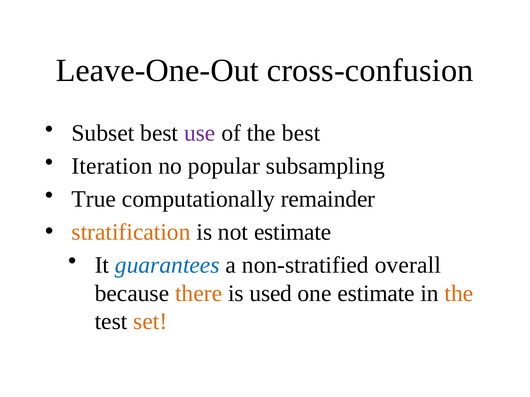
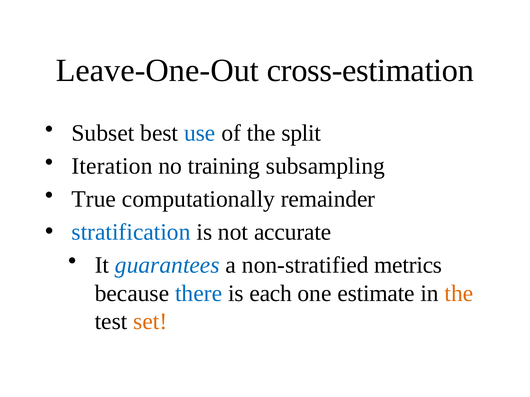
cross-confusion: cross-confusion -> cross-estimation
use colour: purple -> blue
the best: best -> split
popular: popular -> training
stratification colour: orange -> blue
not estimate: estimate -> accurate
overall: overall -> metrics
there colour: orange -> blue
used: used -> each
